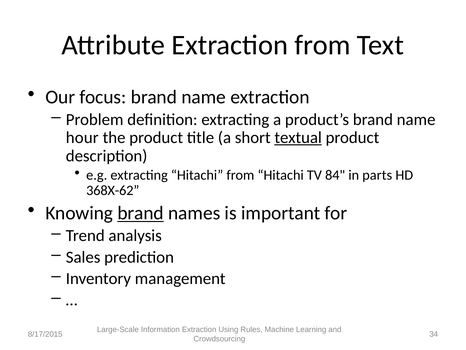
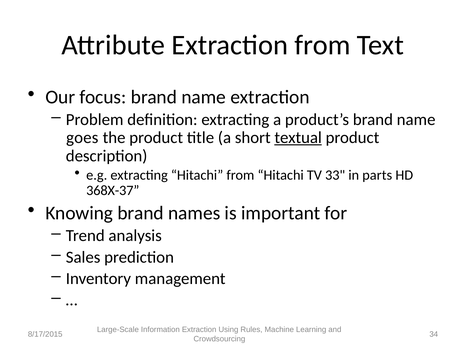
hour: hour -> goes
84: 84 -> 33
368X-62: 368X-62 -> 368X-37
brand at (141, 213) underline: present -> none
